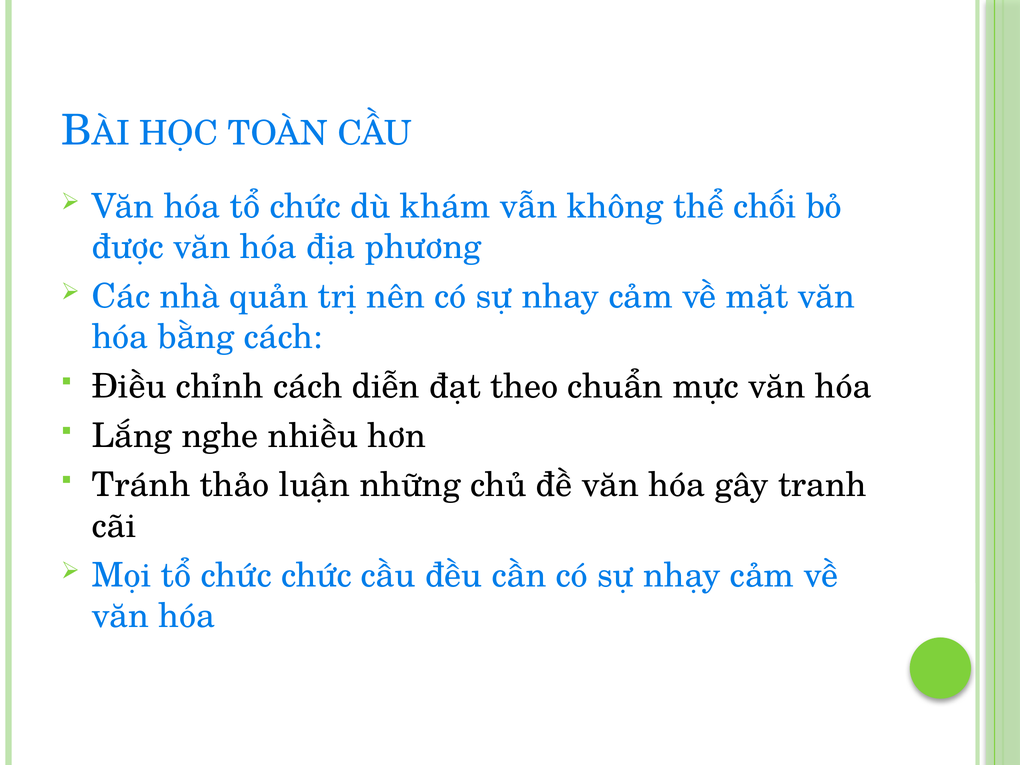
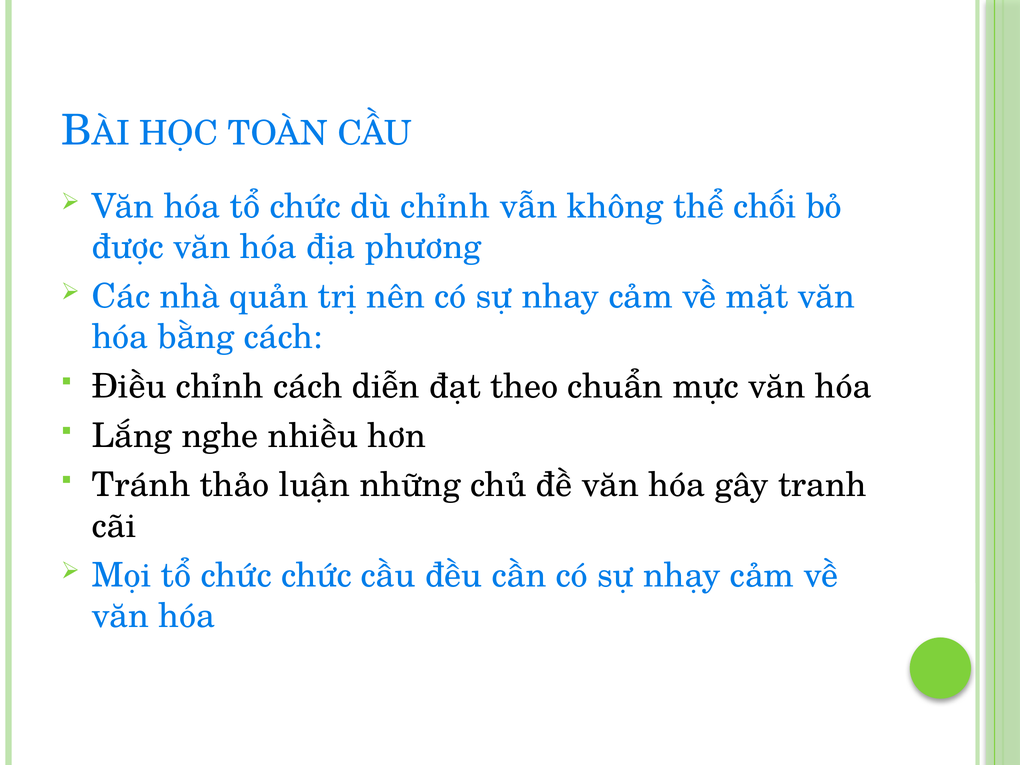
dù khám: khám -> chỉnh
